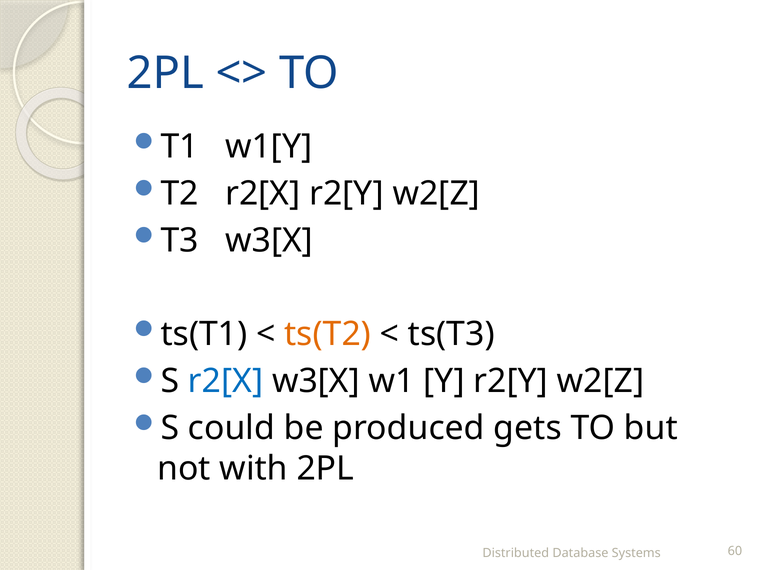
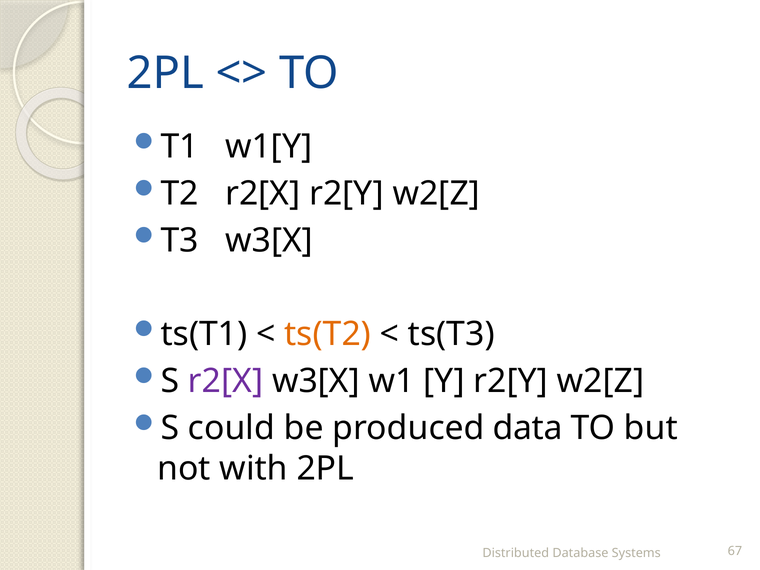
r2[X at (226, 381) colour: blue -> purple
gets: gets -> data
60: 60 -> 67
